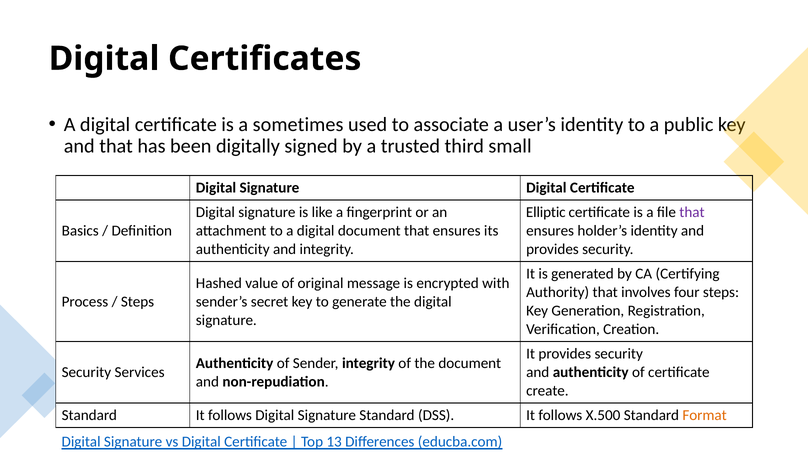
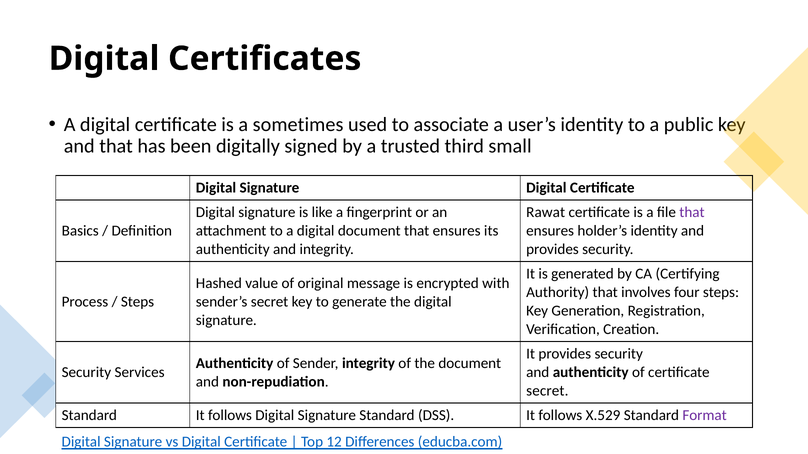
Elliptic: Elliptic -> Rawat
create at (547, 391): create -> secret
X.500: X.500 -> X.529
Format colour: orange -> purple
13: 13 -> 12
